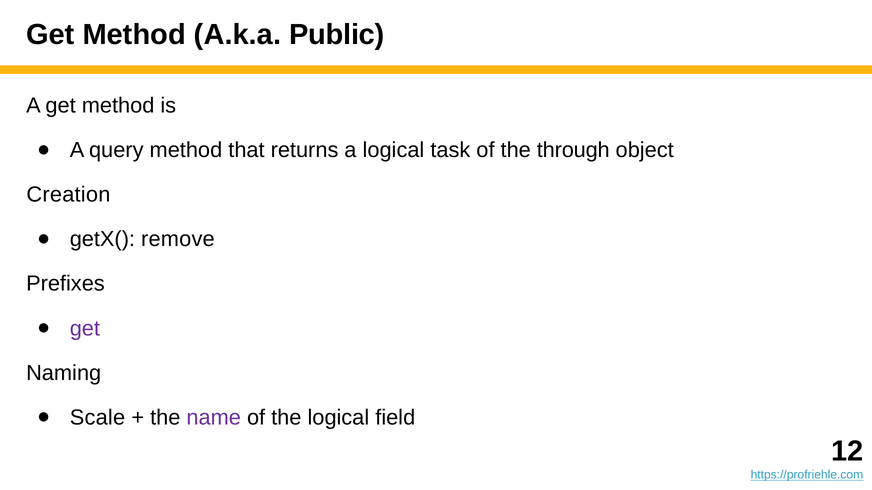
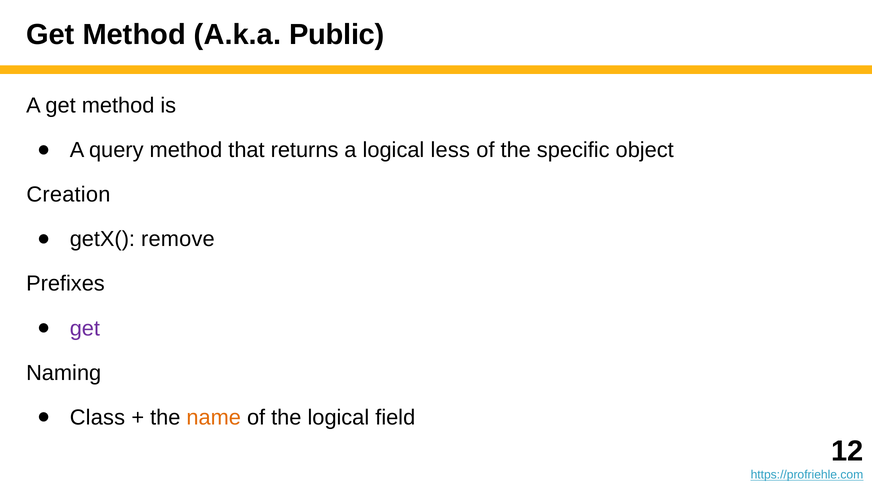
task: task -> less
through: through -> specific
Scale: Scale -> Class
name colour: purple -> orange
